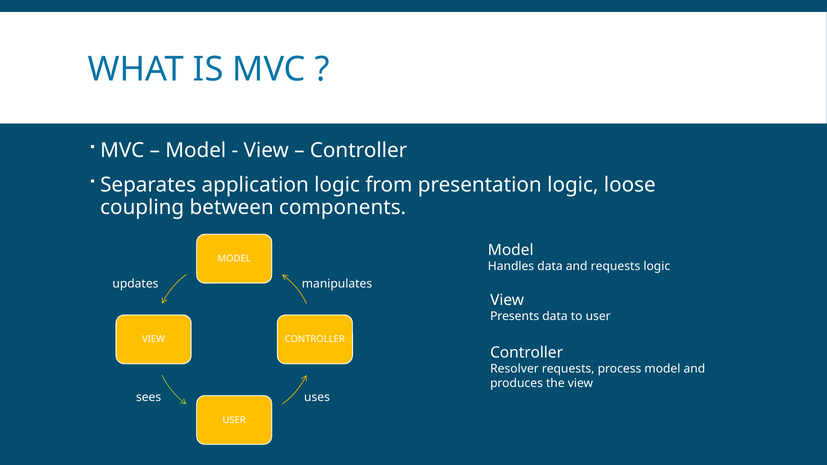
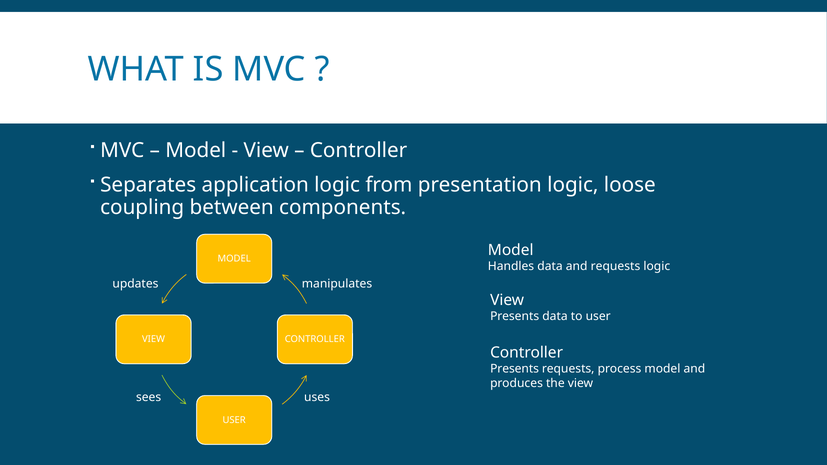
Resolver at (514, 369): Resolver -> Presents
